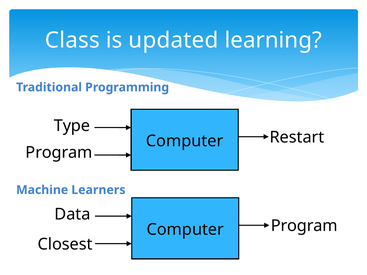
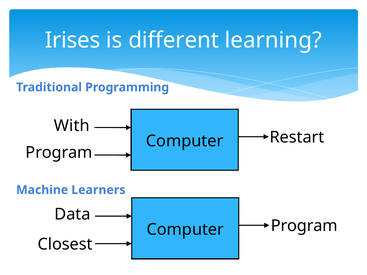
Class: Class -> Irises
updated: updated -> different
Type: Type -> With
